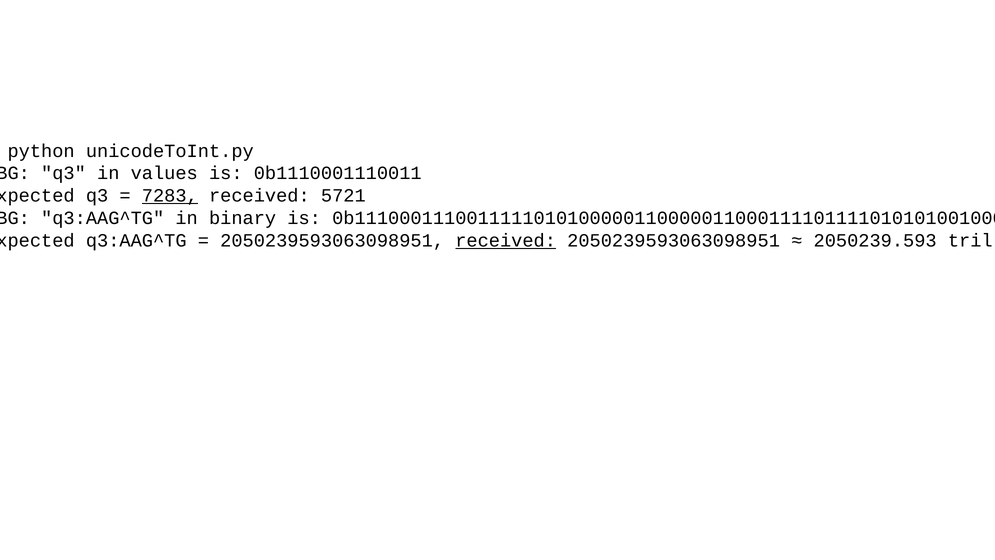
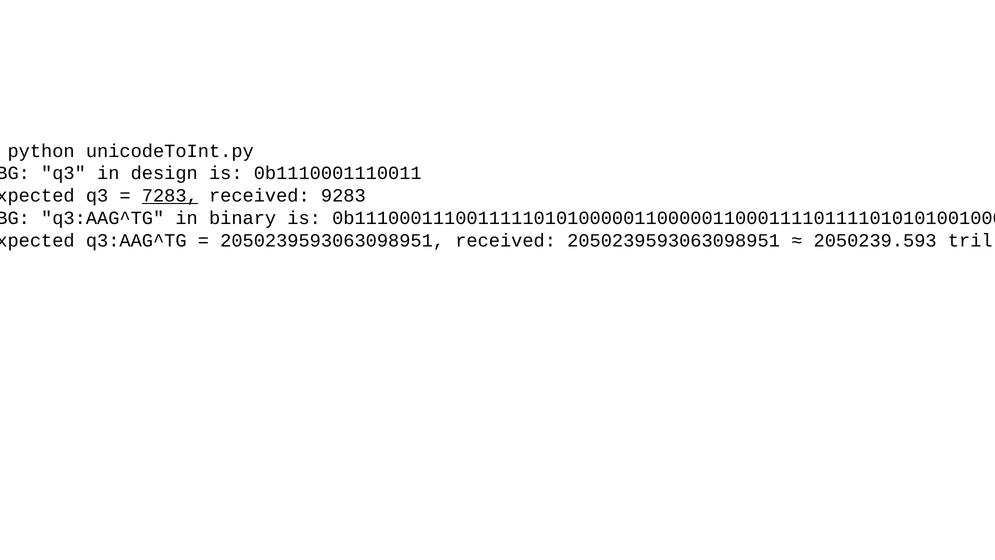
values: values -> design
5721: 5721 -> 9283
received at (506, 240) underline: present -> none
